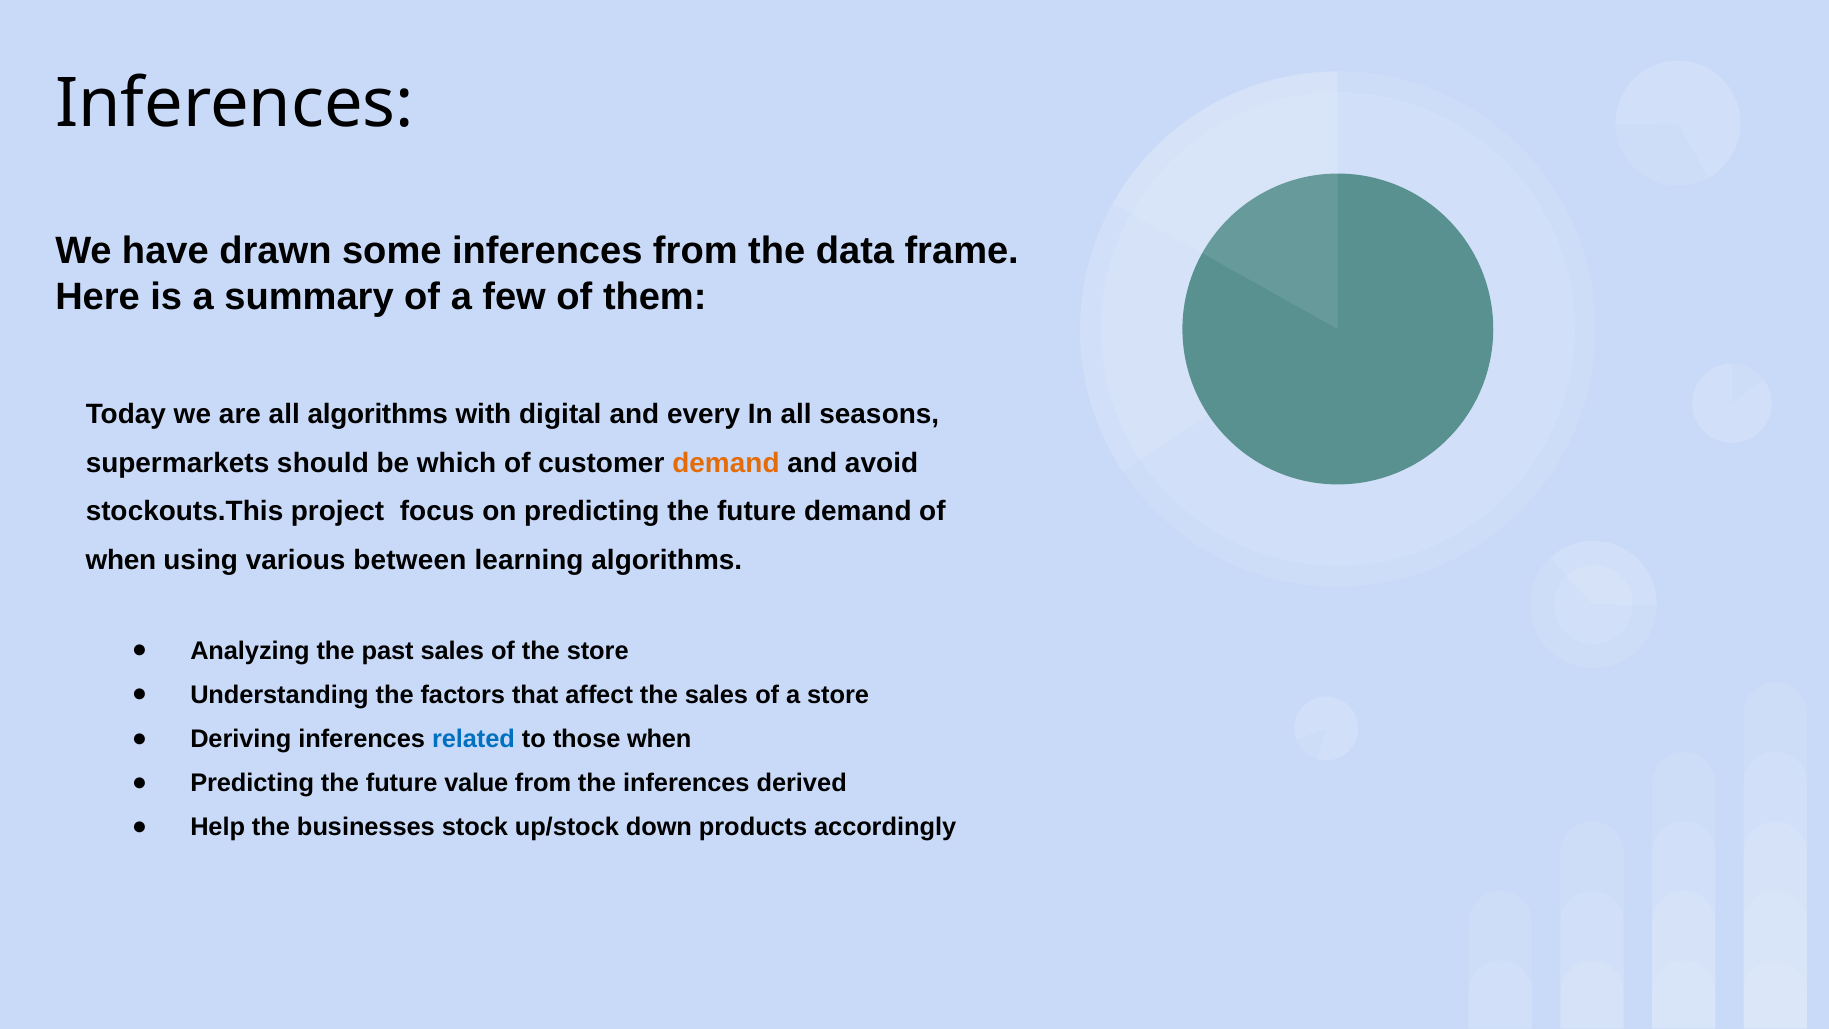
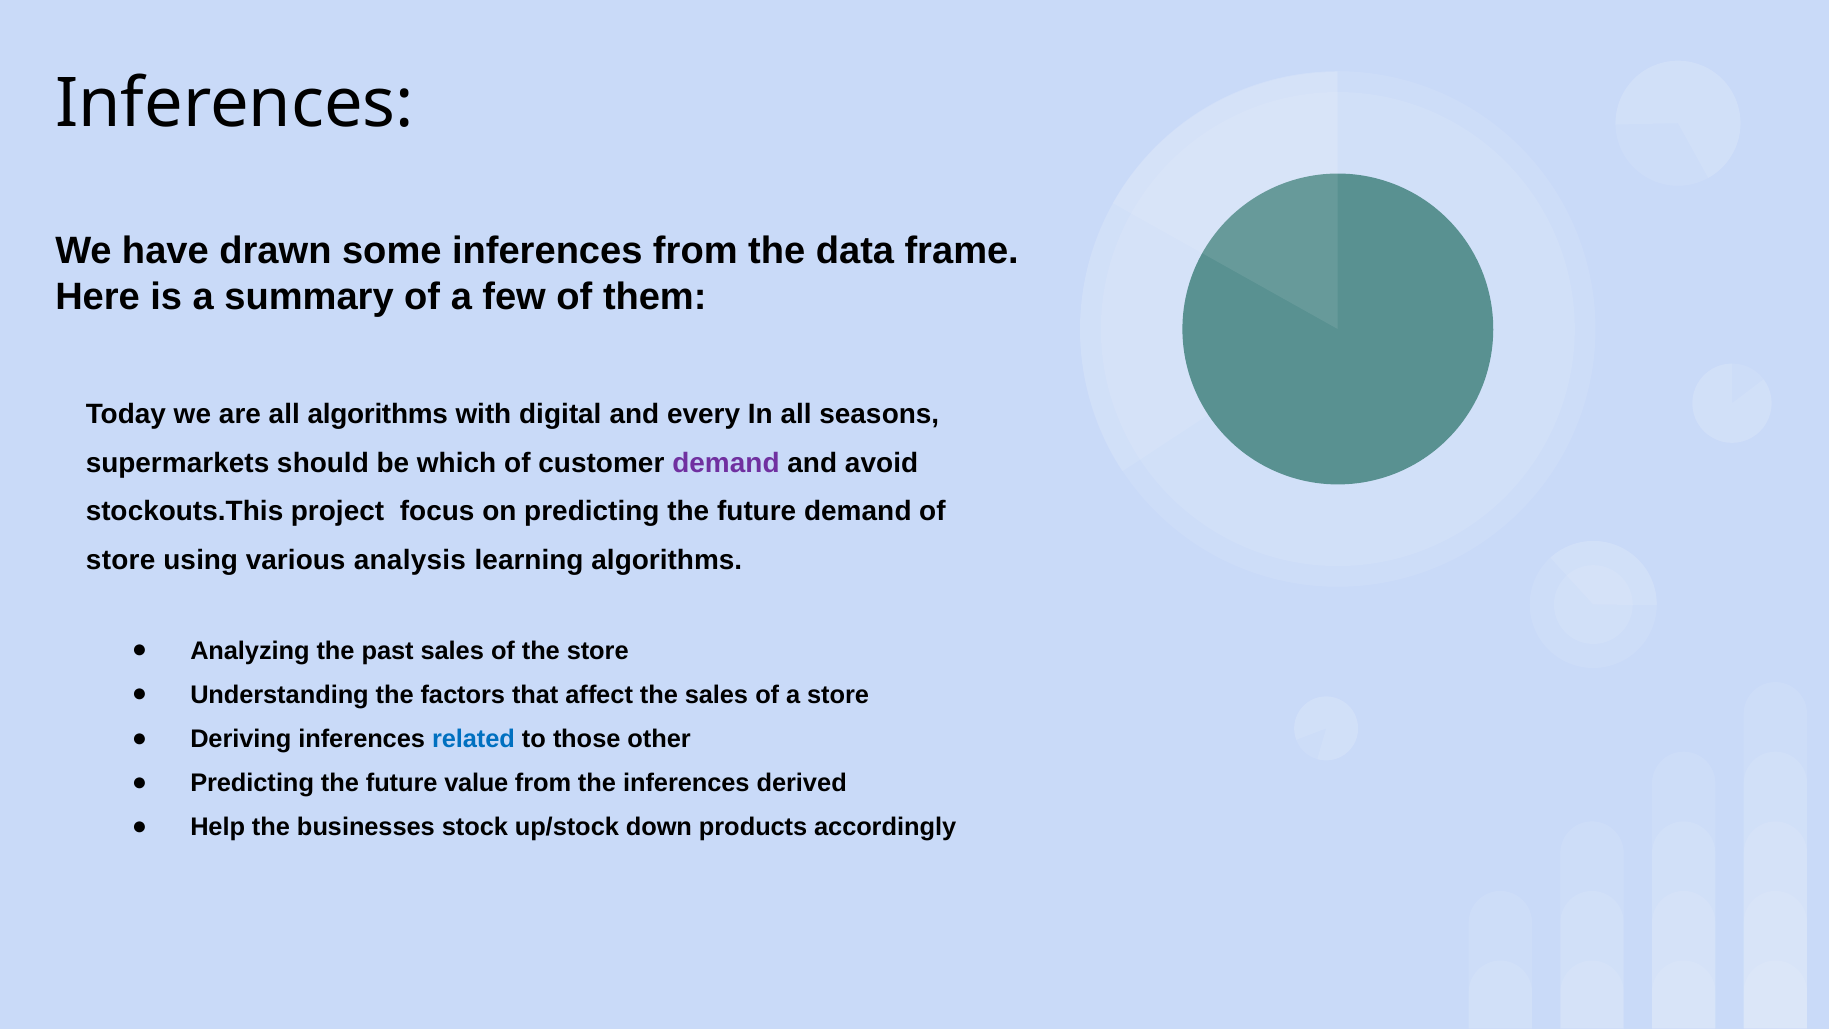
demand at (726, 463) colour: orange -> purple
when at (121, 560): when -> store
between: between -> analysis
those when: when -> other
